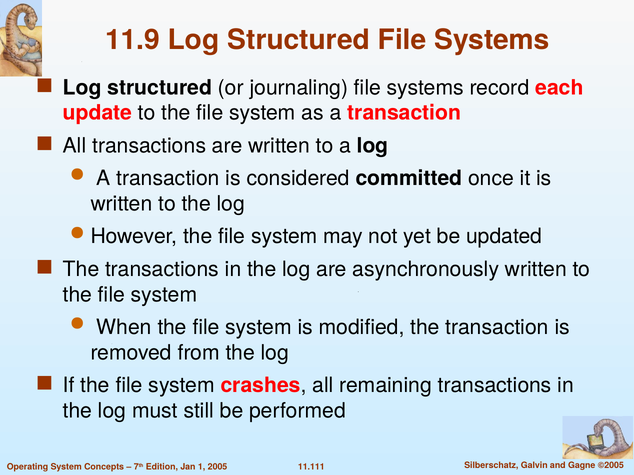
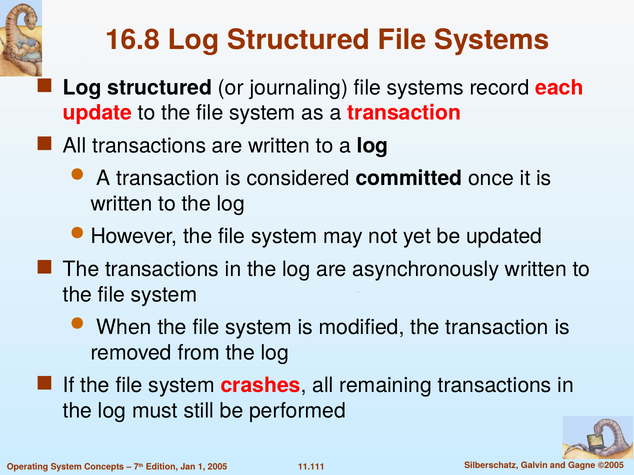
11.9: 11.9 -> 16.8
